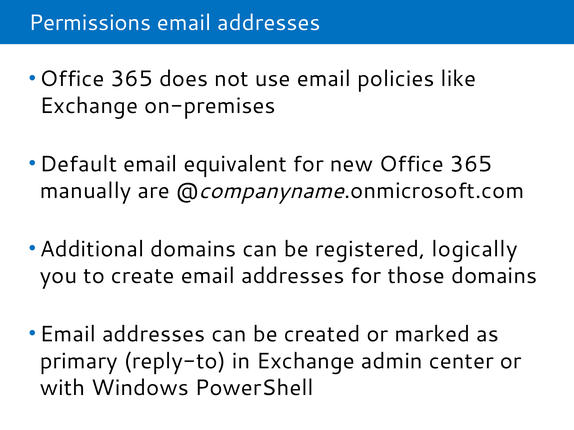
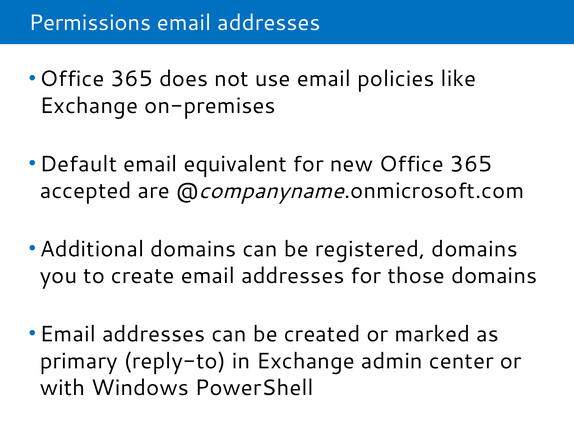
manually: manually -> accepted
registered logically: logically -> domains
